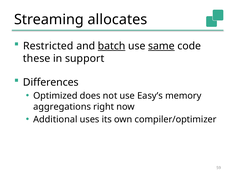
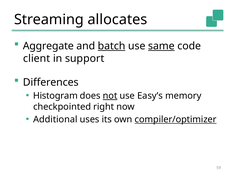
Restricted: Restricted -> Aggregate
these: these -> client
Optimized: Optimized -> Histogram
not underline: none -> present
aggregations: aggregations -> checkpointed
compiler/optimizer underline: none -> present
